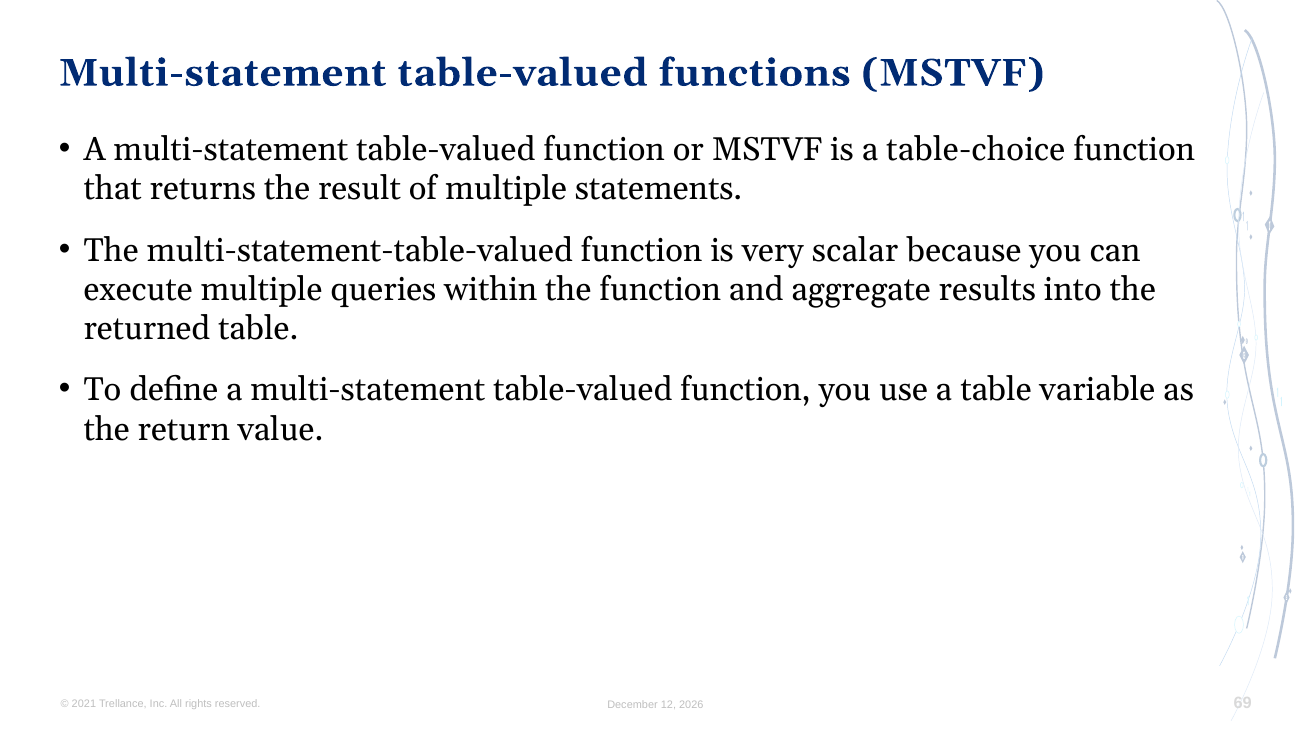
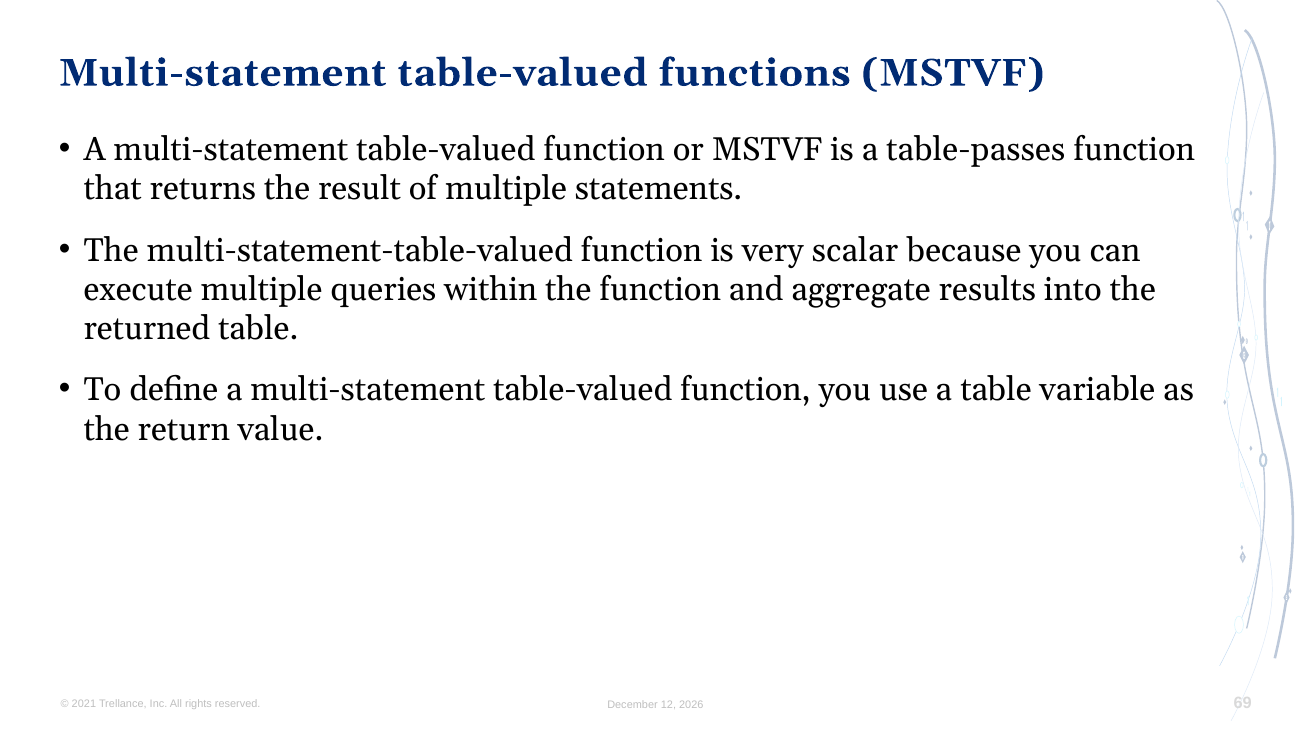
table-choice: table-choice -> table-passes
